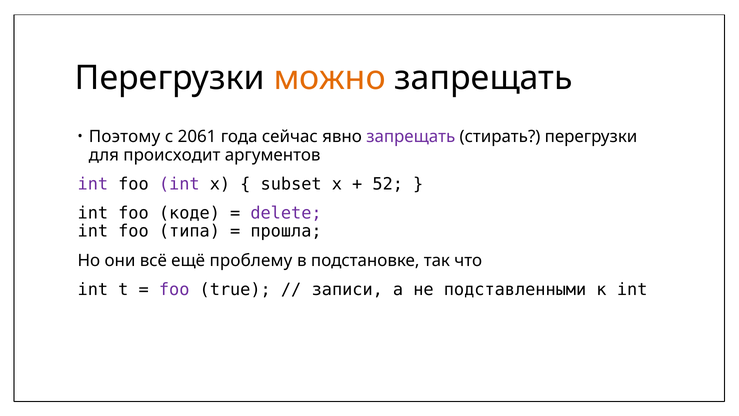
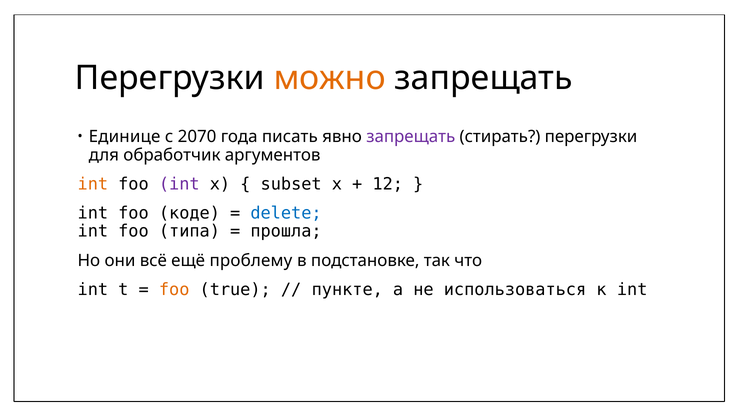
Поэтому: Поэтому -> Единице
2061: 2061 -> 2070
сейчас: сейчас -> писать
происходит: происходит -> обработчик
int at (93, 184) colour: purple -> orange
52: 52 -> 12
delete colour: purple -> blue
foo at (174, 289) colour: purple -> orange
записи: записи -> пункте
подставленными: подставленными -> использоваться
